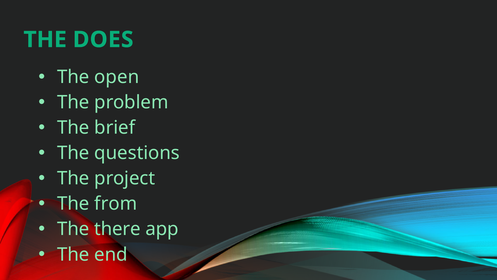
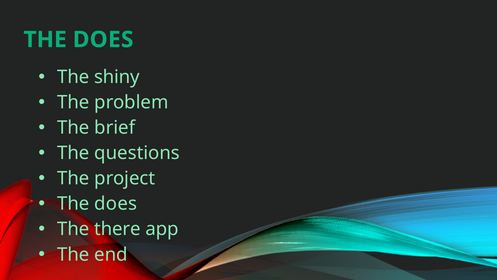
open: open -> shiny
from at (116, 203): from -> does
